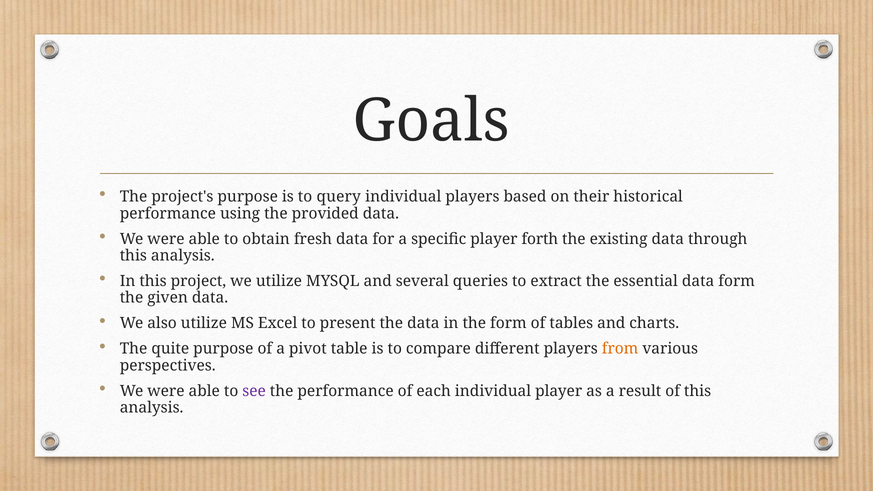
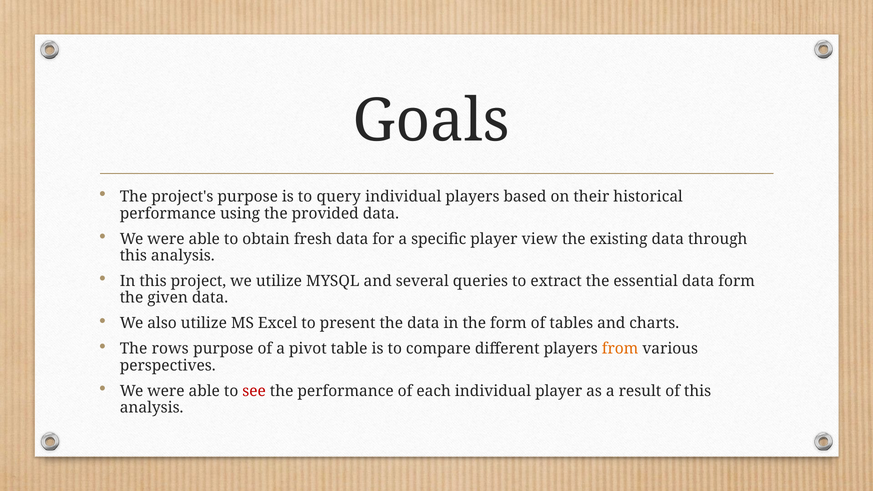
forth: forth -> view
quite: quite -> rows
see colour: purple -> red
